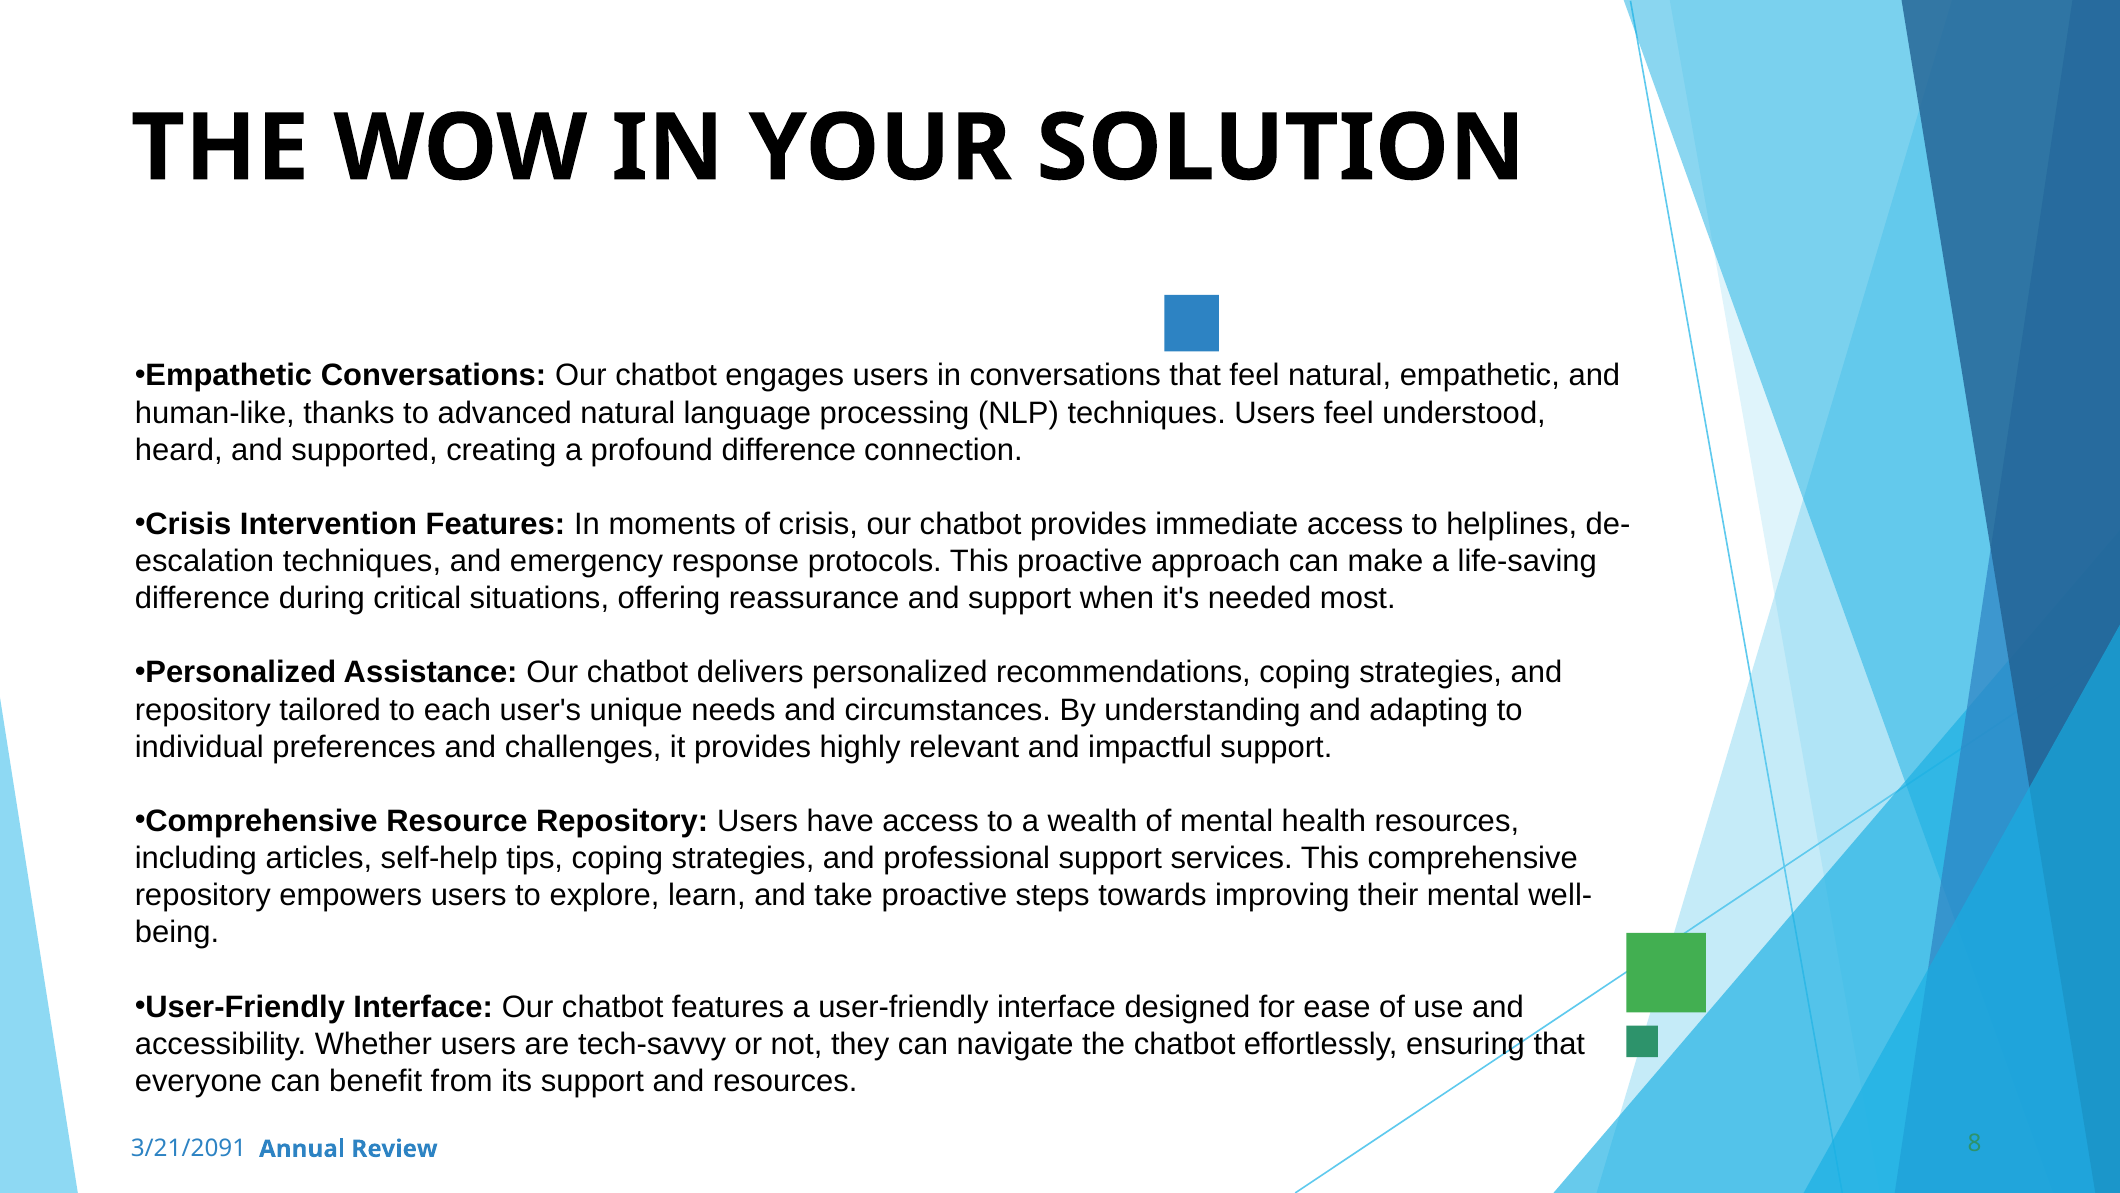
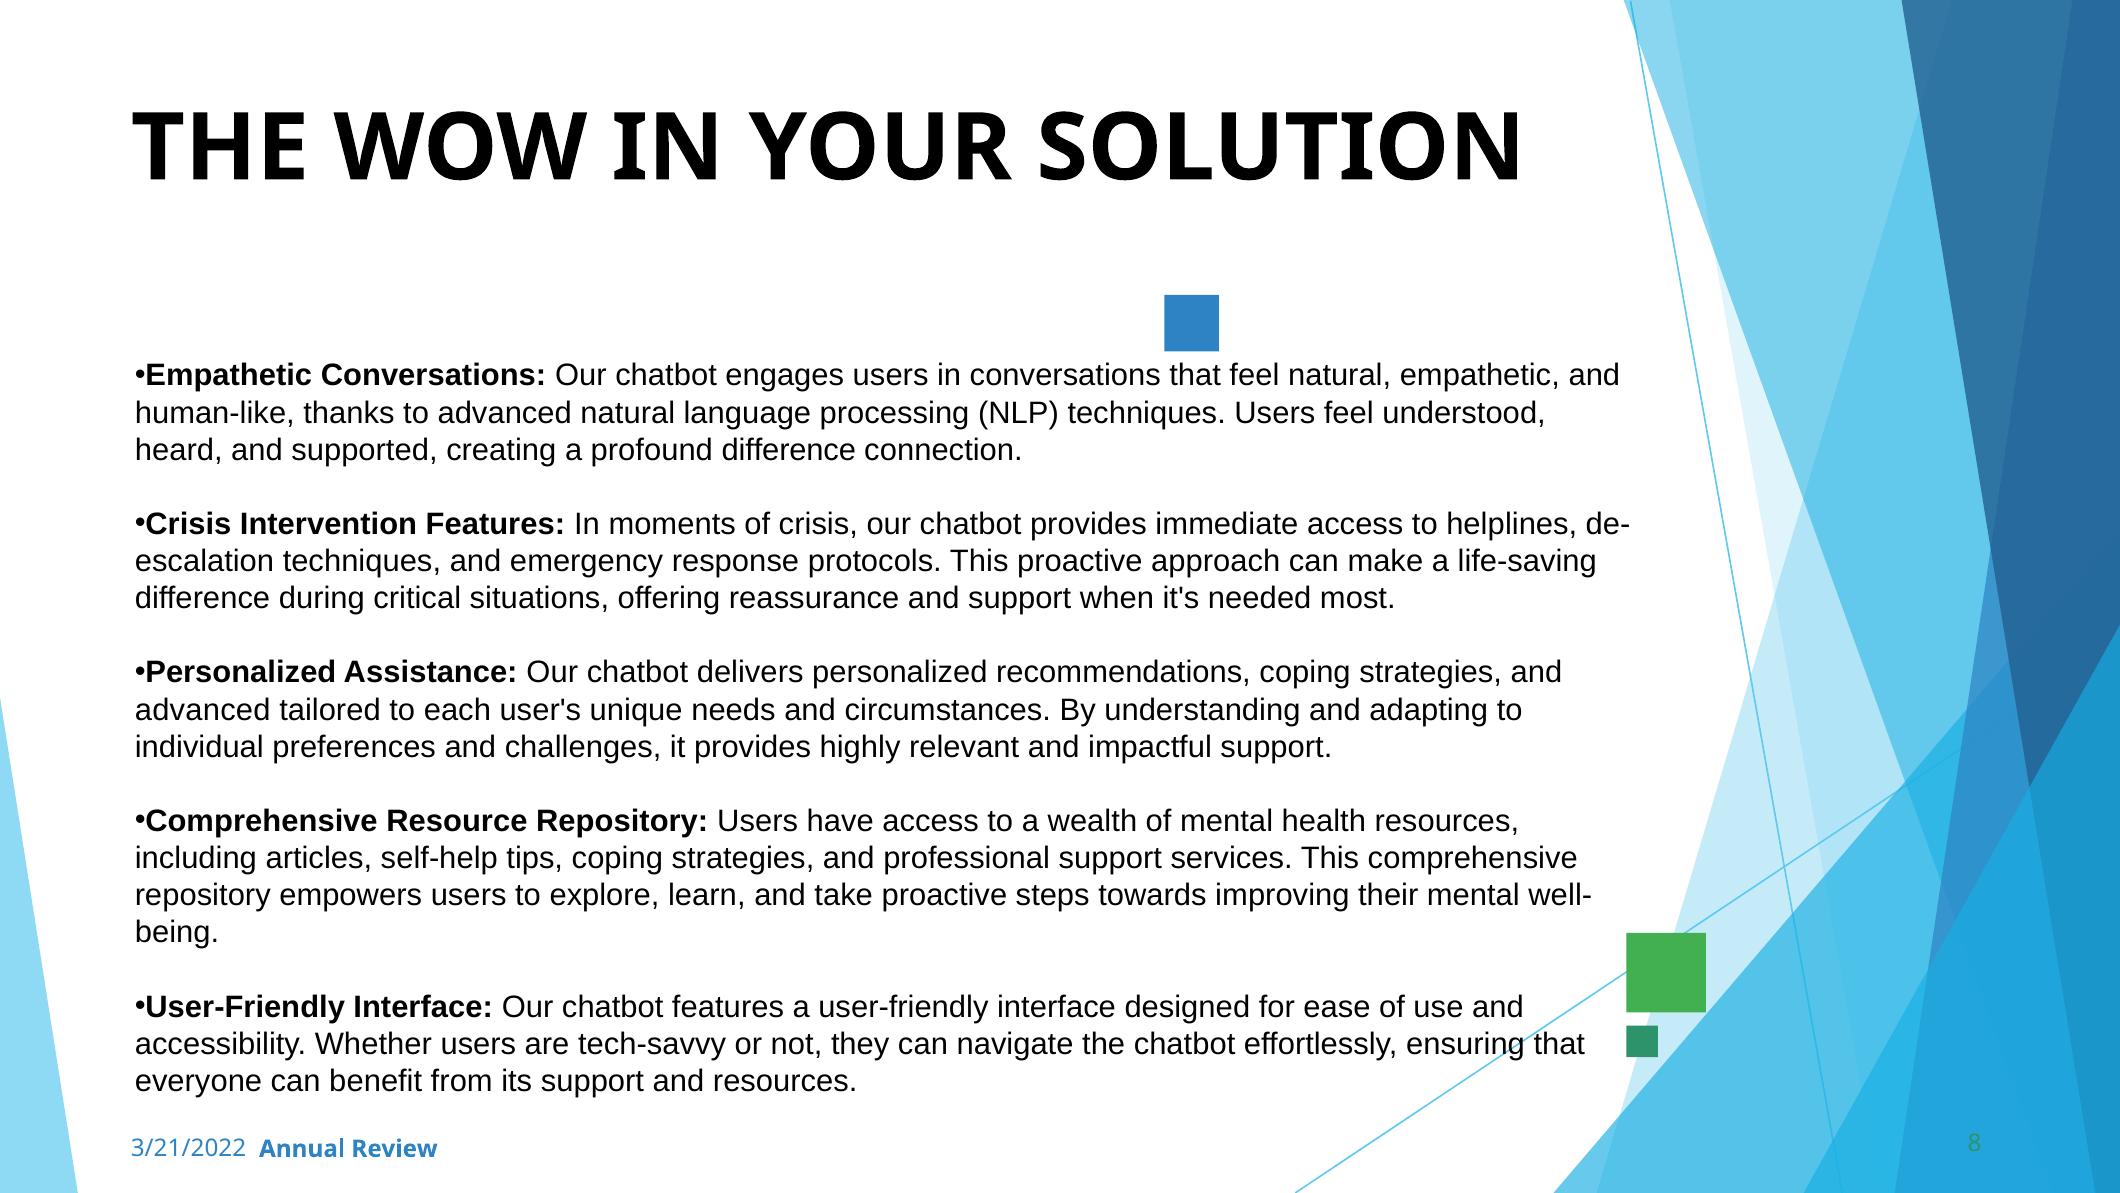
repository at (203, 710): repository -> advanced
3/21/2091: 3/21/2091 -> 3/21/2022
